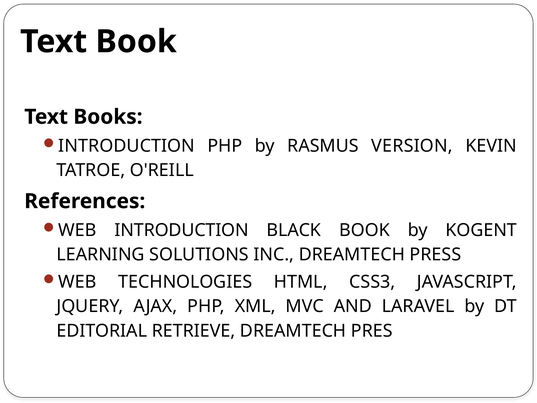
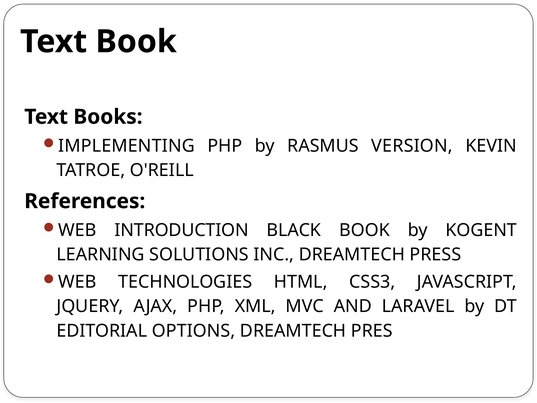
INTRODUCTION at (127, 146): INTRODUCTION -> IMPLEMENTING
RETRIEVE: RETRIEVE -> OPTIONS
